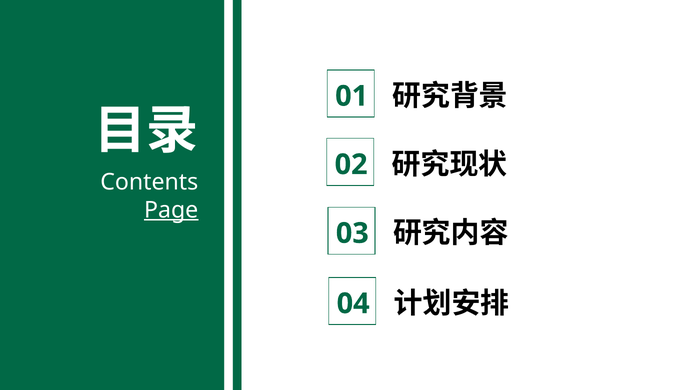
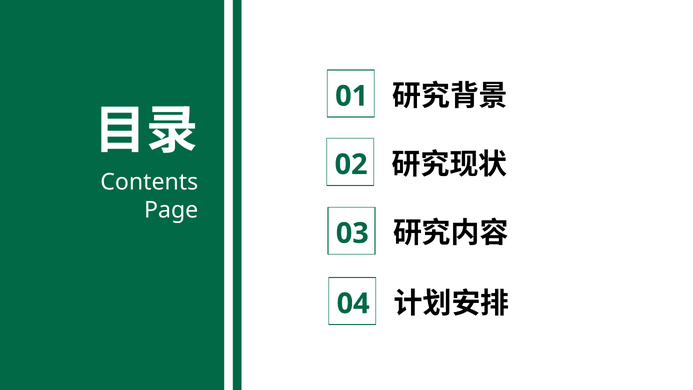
Page at (171, 210) underline: present -> none
